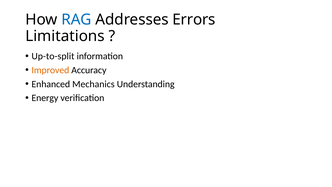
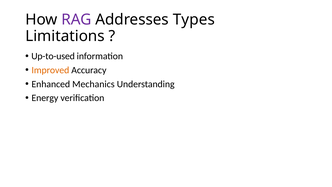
RAG colour: blue -> purple
Errors: Errors -> Types
Up-to-split: Up-to-split -> Up-to-used
